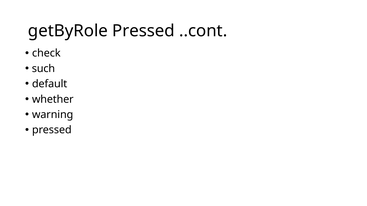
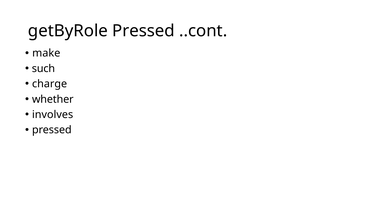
check: check -> make
default: default -> charge
warning: warning -> involves
